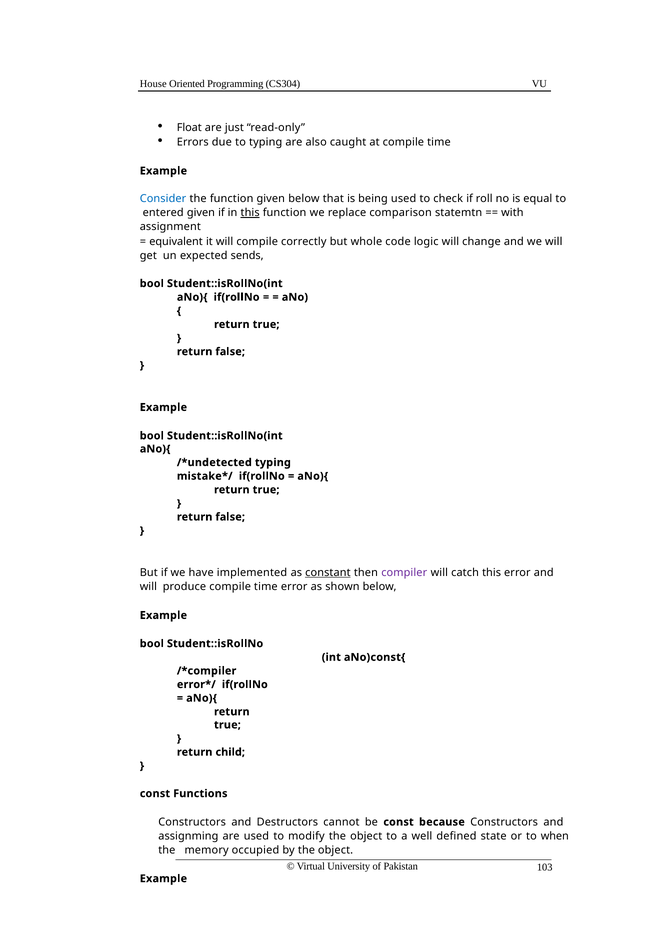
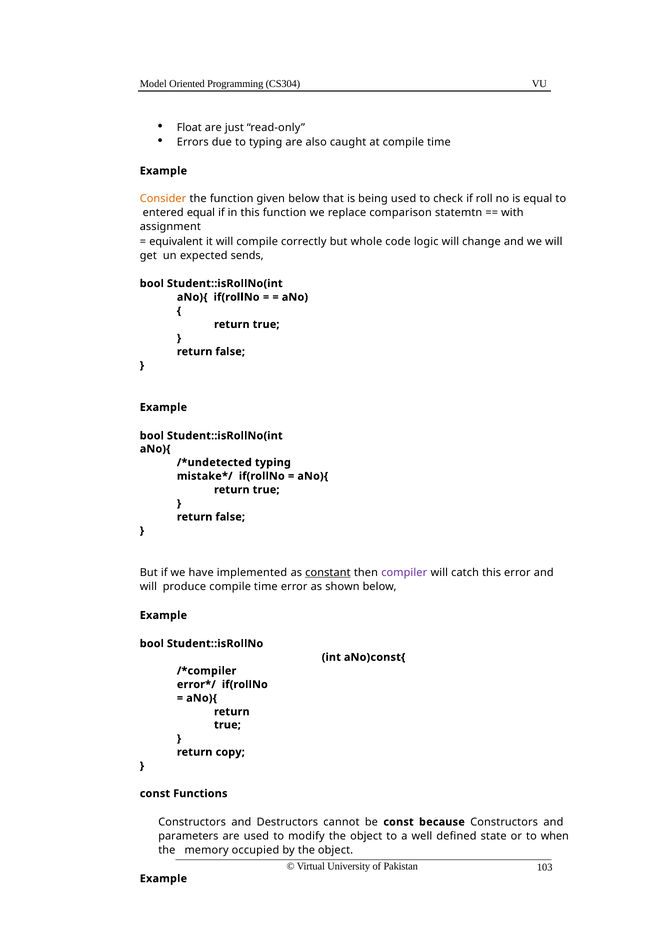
House: House -> Model
Consider colour: blue -> orange
entered given: given -> equal
this at (250, 213) underline: present -> none
child: child -> copy
assignming: assignming -> parameters
